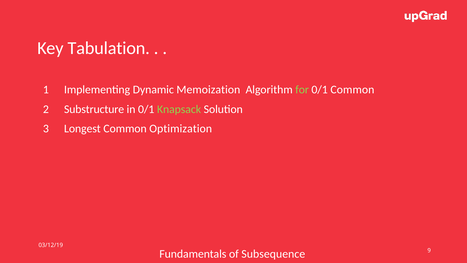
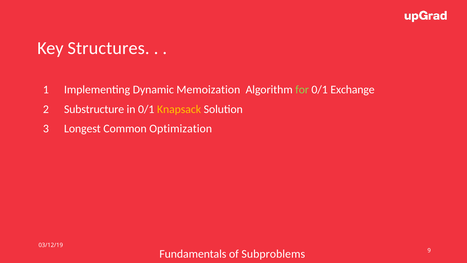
Tabulation: Tabulation -> Structures
0/1 Common: Common -> Exchange
Knapsack colour: light green -> yellow
Subsequence: Subsequence -> Subproblems
